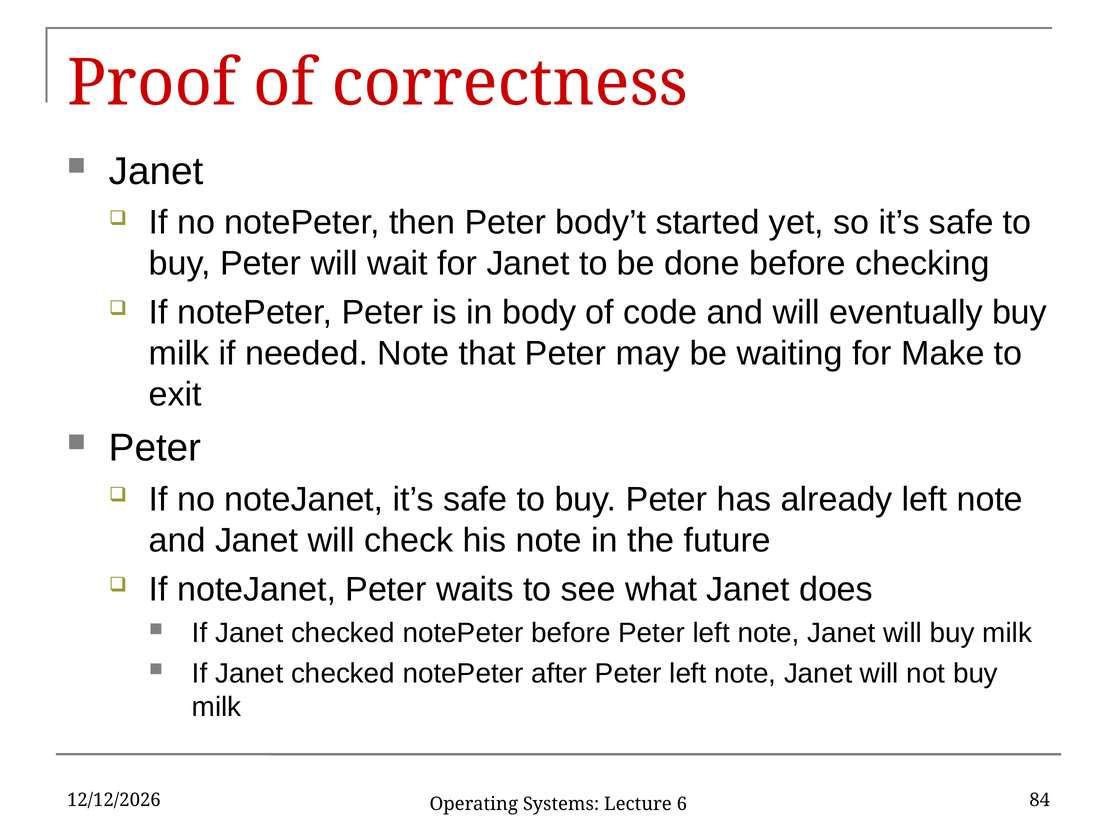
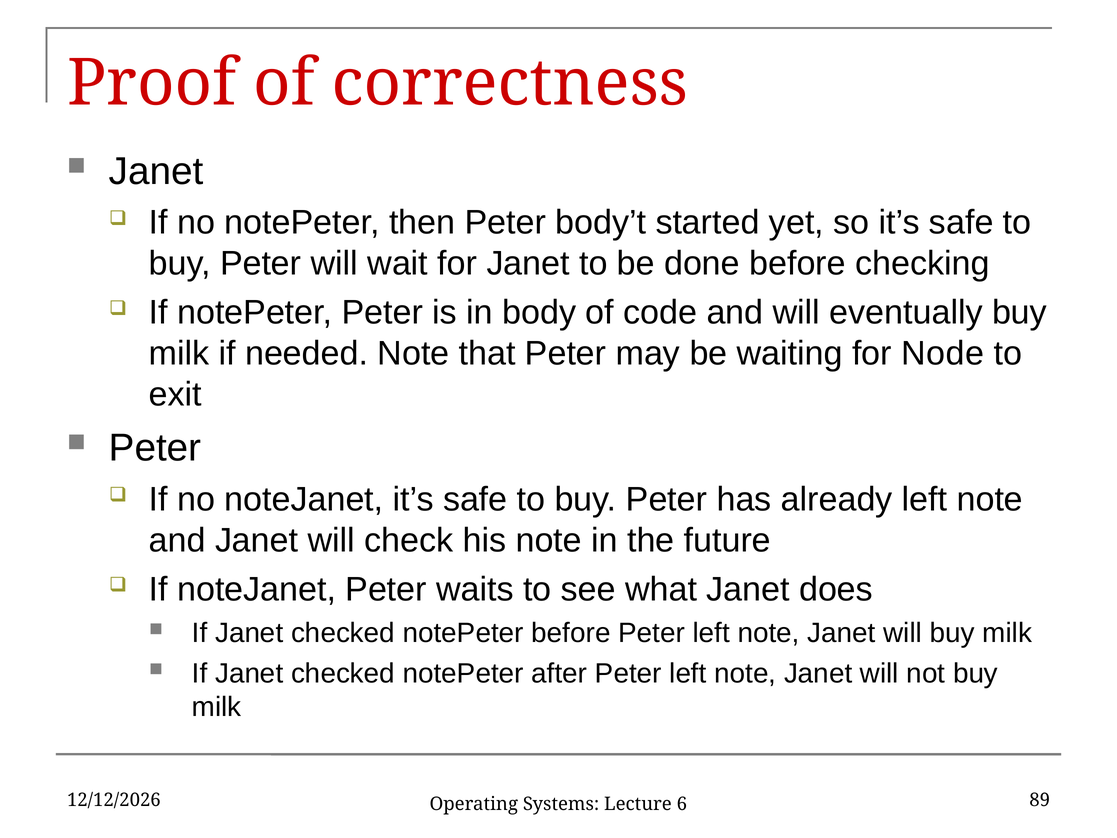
Make: Make -> Node
84: 84 -> 89
